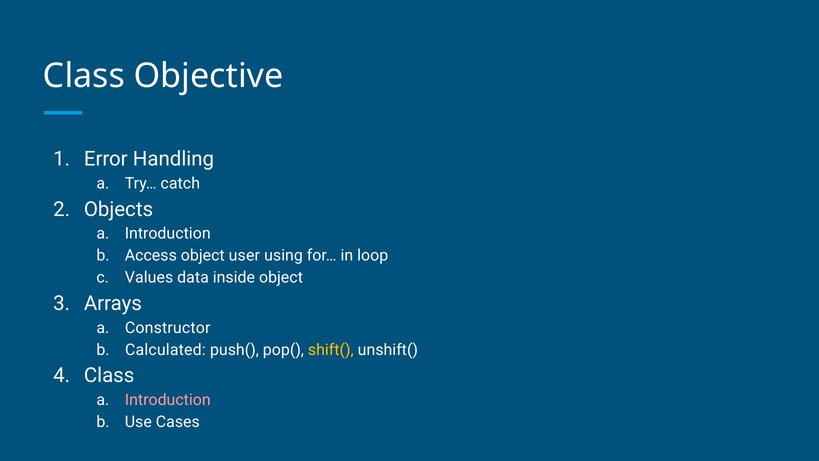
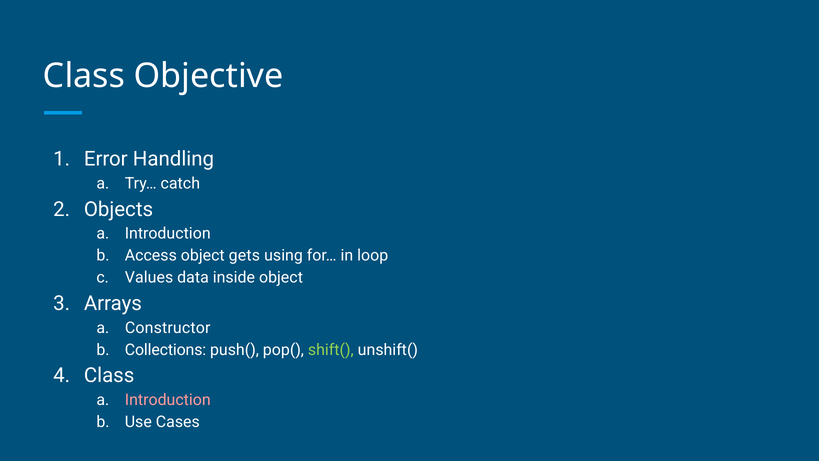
user: user -> gets
Calculated: Calculated -> Collections
shift( colour: yellow -> light green
